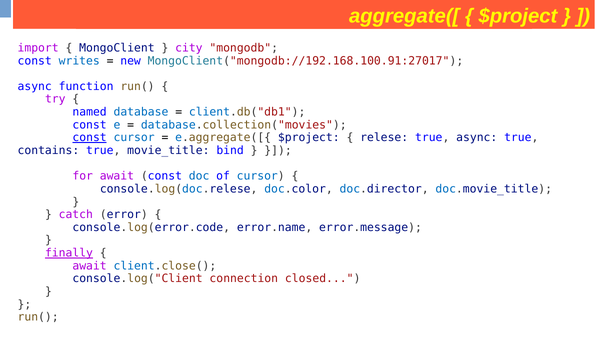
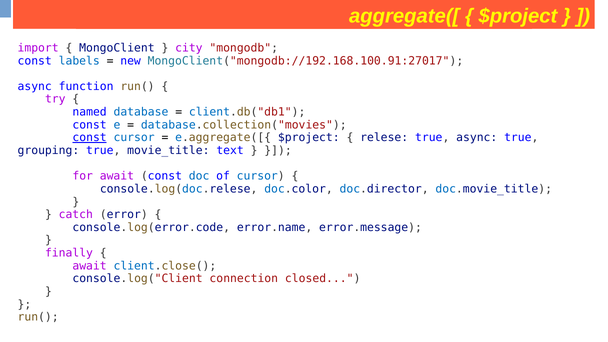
writes: writes -> labels
contains: contains -> grouping
bind: bind -> text
finally underline: present -> none
